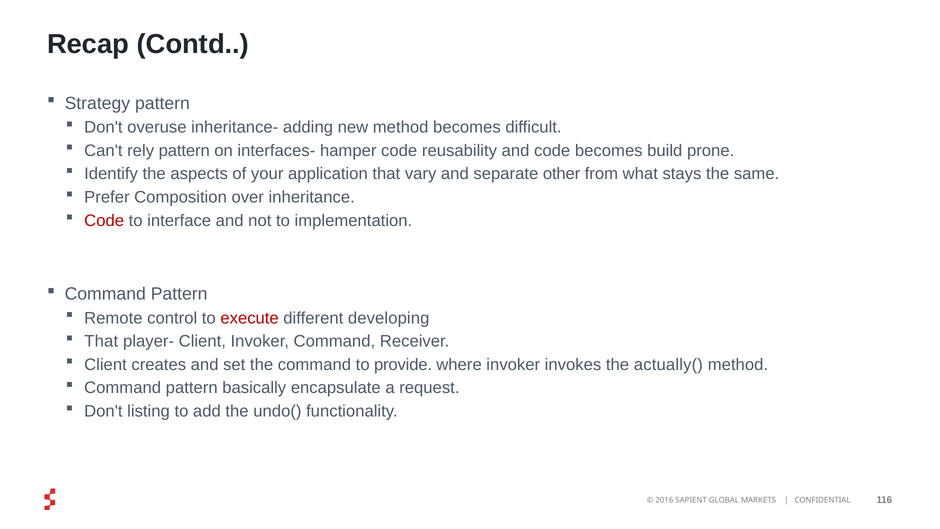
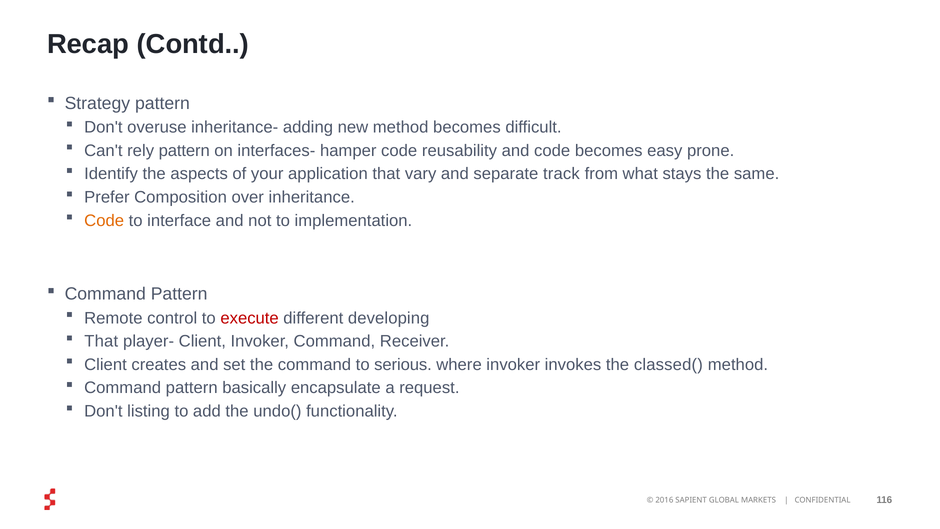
build: build -> easy
other: other -> track
Code at (104, 221) colour: red -> orange
provide: provide -> serious
actually(: actually( -> classed(
